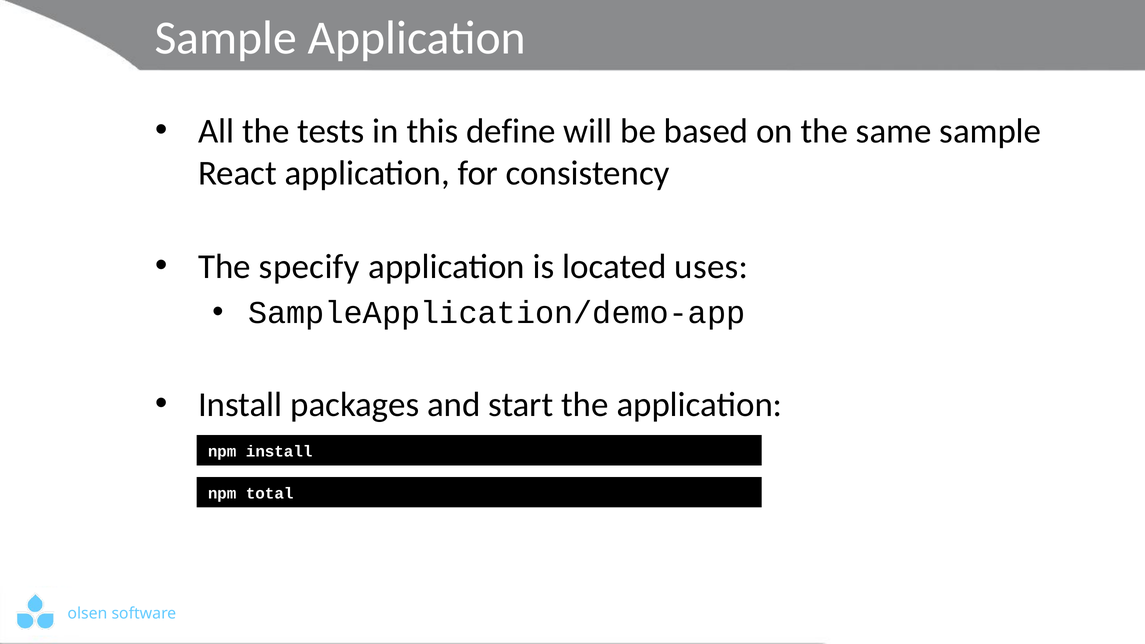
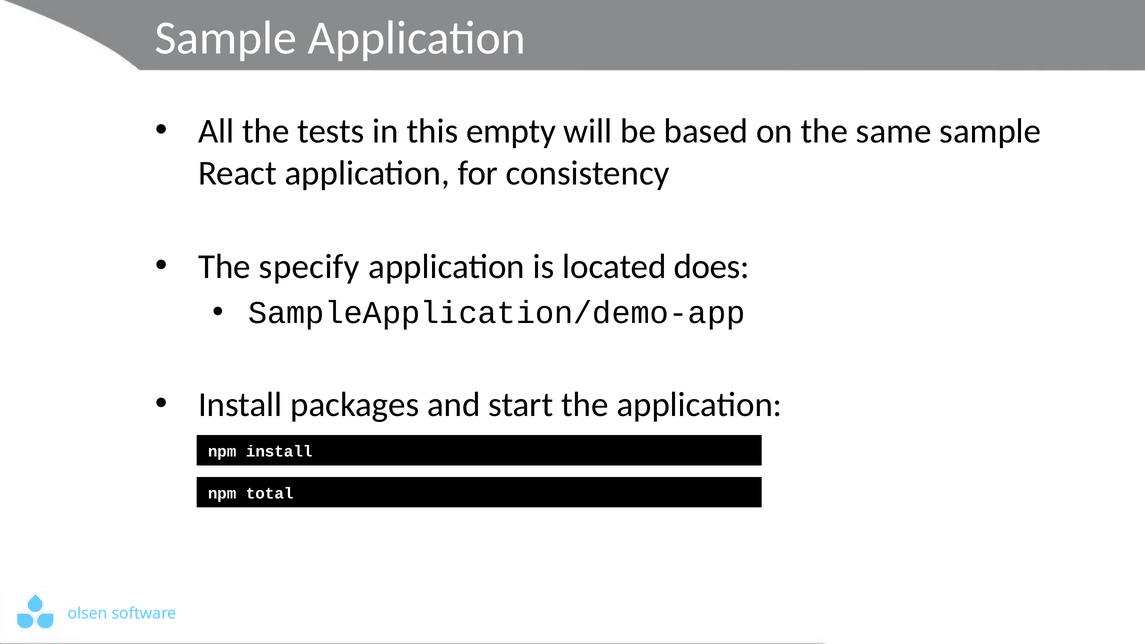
define: define -> empty
uses: uses -> does
